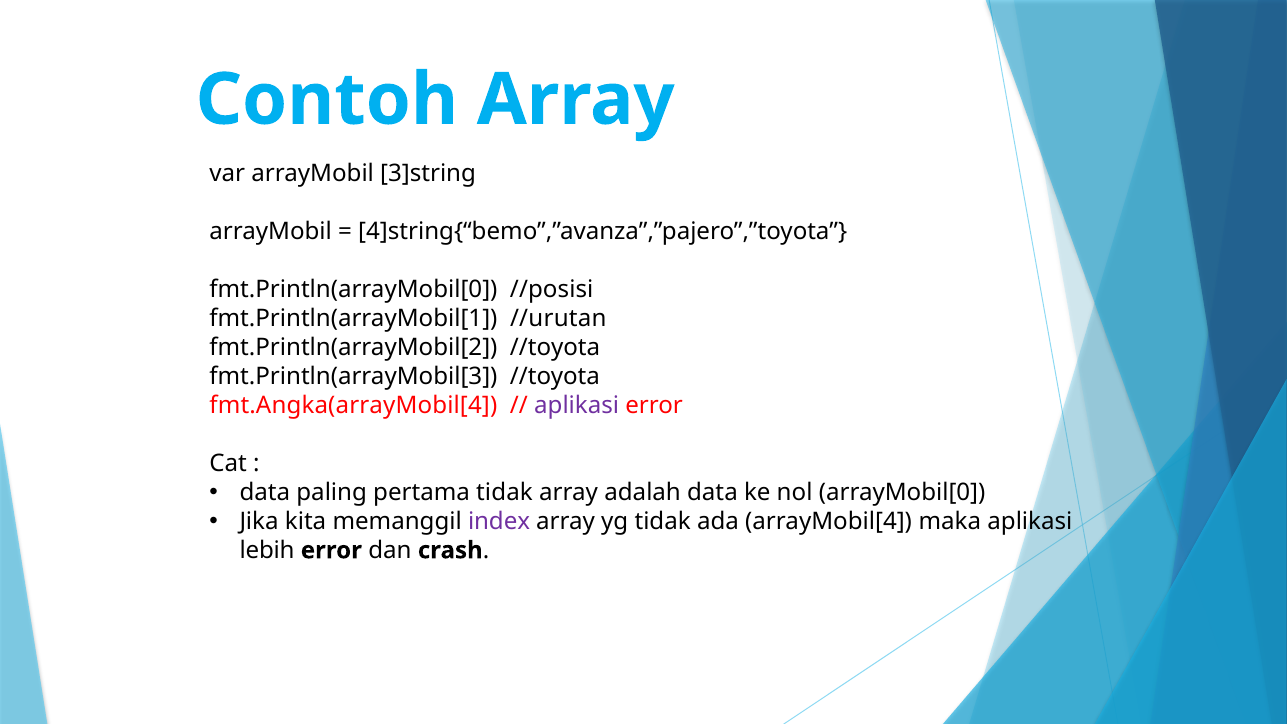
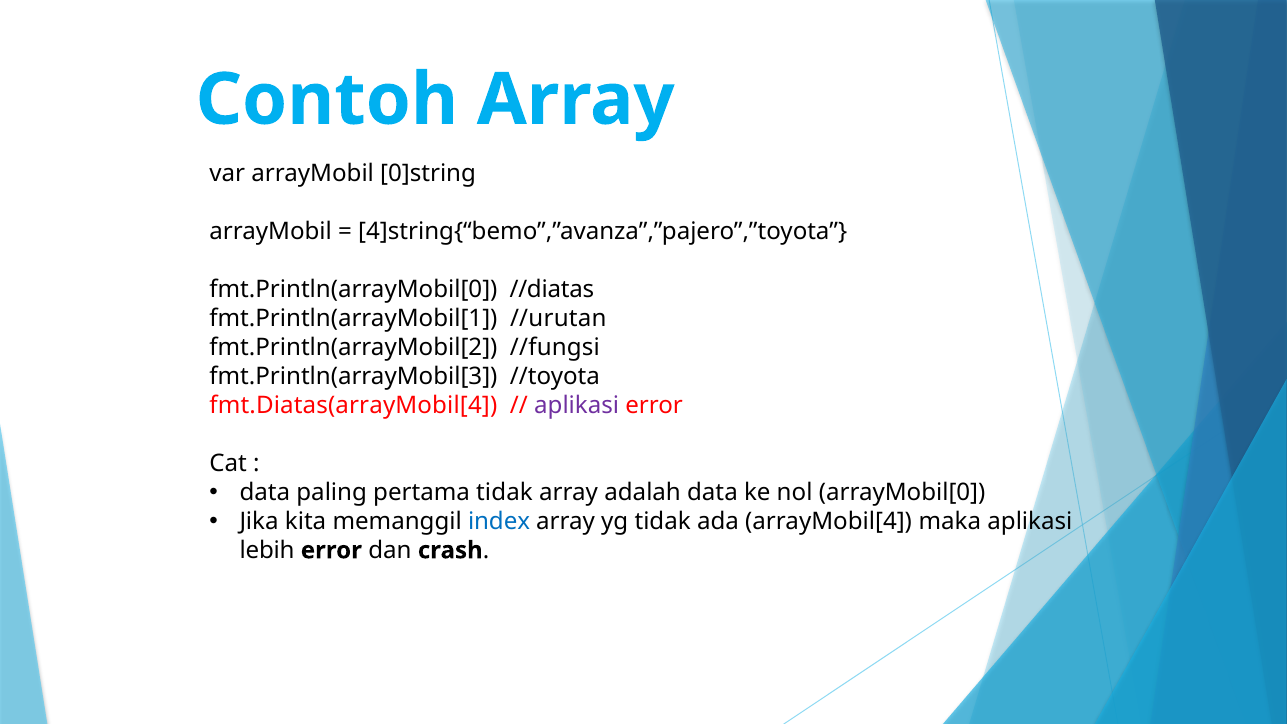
3]string: 3]string -> 0]string
//posisi: //posisi -> //diatas
fmt.Println(arrayMobil[2 //toyota: //toyota -> //fungsi
fmt.Angka(arrayMobil[4: fmt.Angka(arrayMobil[4 -> fmt.Diatas(arrayMobil[4
index colour: purple -> blue
